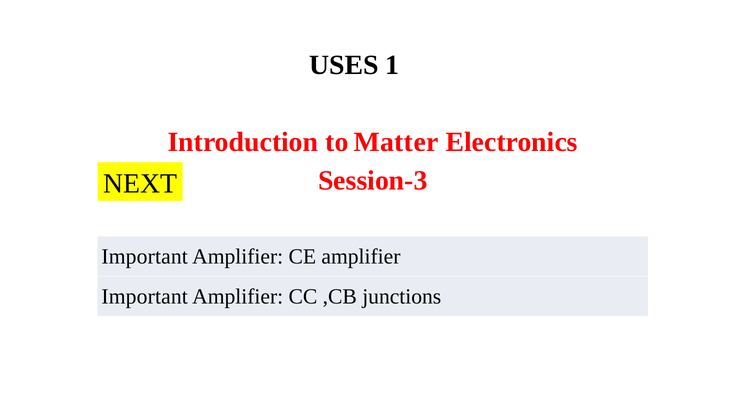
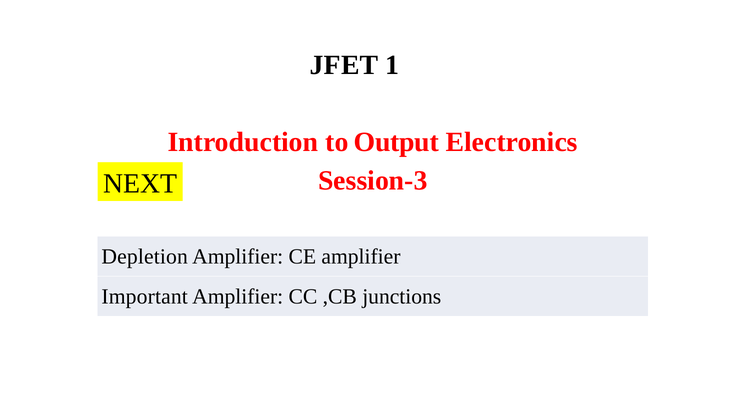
USES: USES -> JFET
Matter: Matter -> Output
Important at (145, 256): Important -> Depletion
